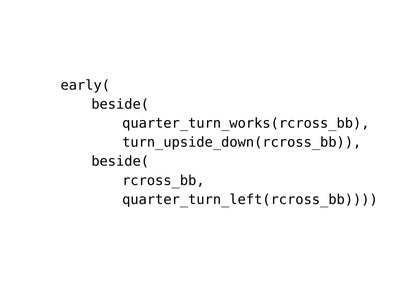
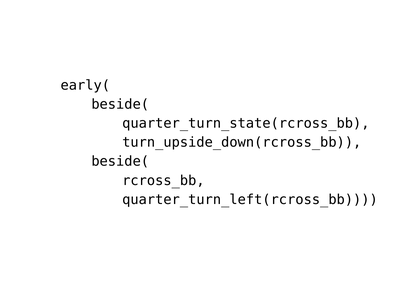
quarter_turn_works(rcross_bb: quarter_turn_works(rcross_bb -> quarter_turn_state(rcross_bb
